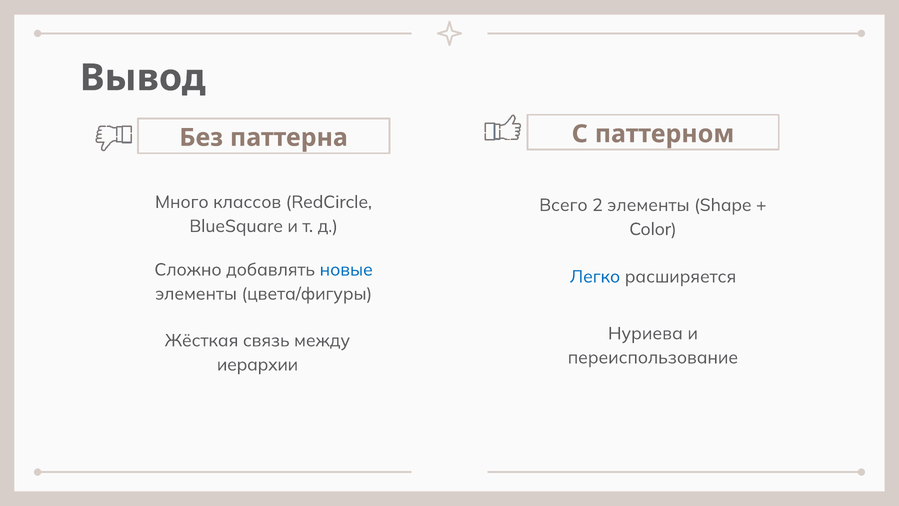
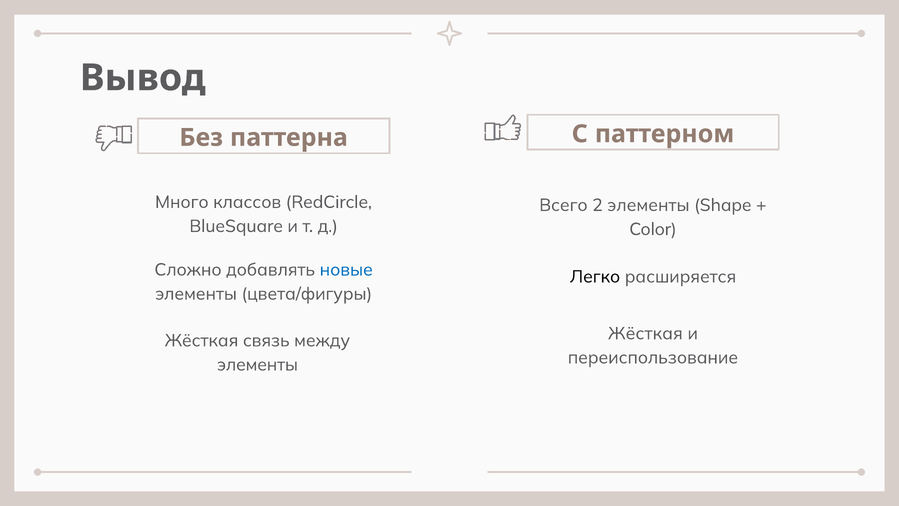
Легко colour: blue -> black
Нуриева at (645, 333): Нуриева -> Жёсткая
иерархии at (257, 364): иерархии -> элементы
